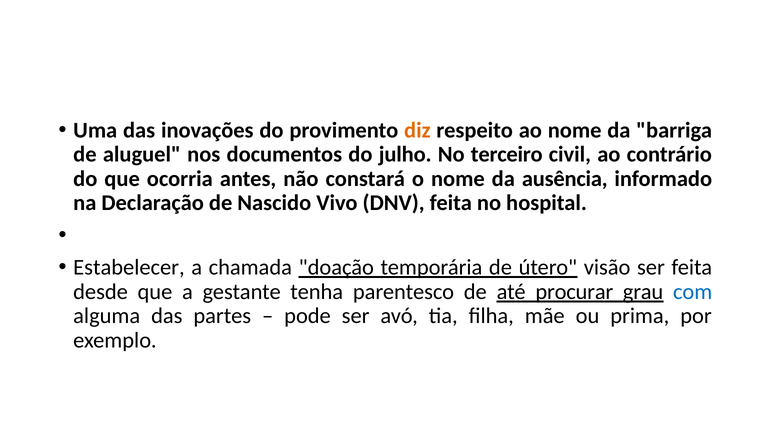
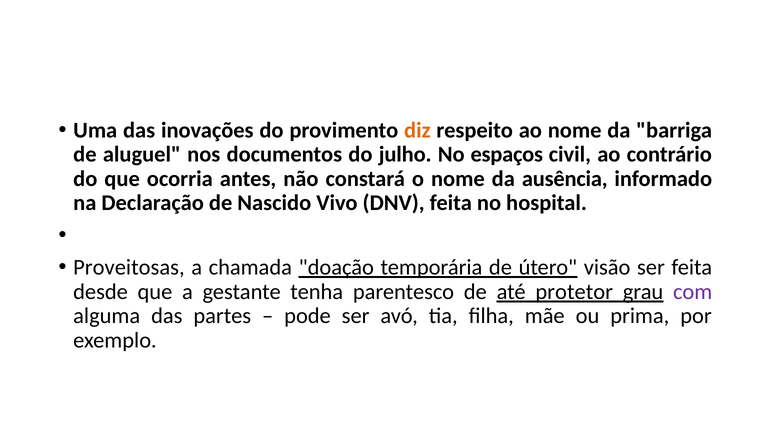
terceiro: terceiro -> espaços
Estabelecer: Estabelecer -> Proveitosas
procurar: procurar -> protetor
com colour: blue -> purple
